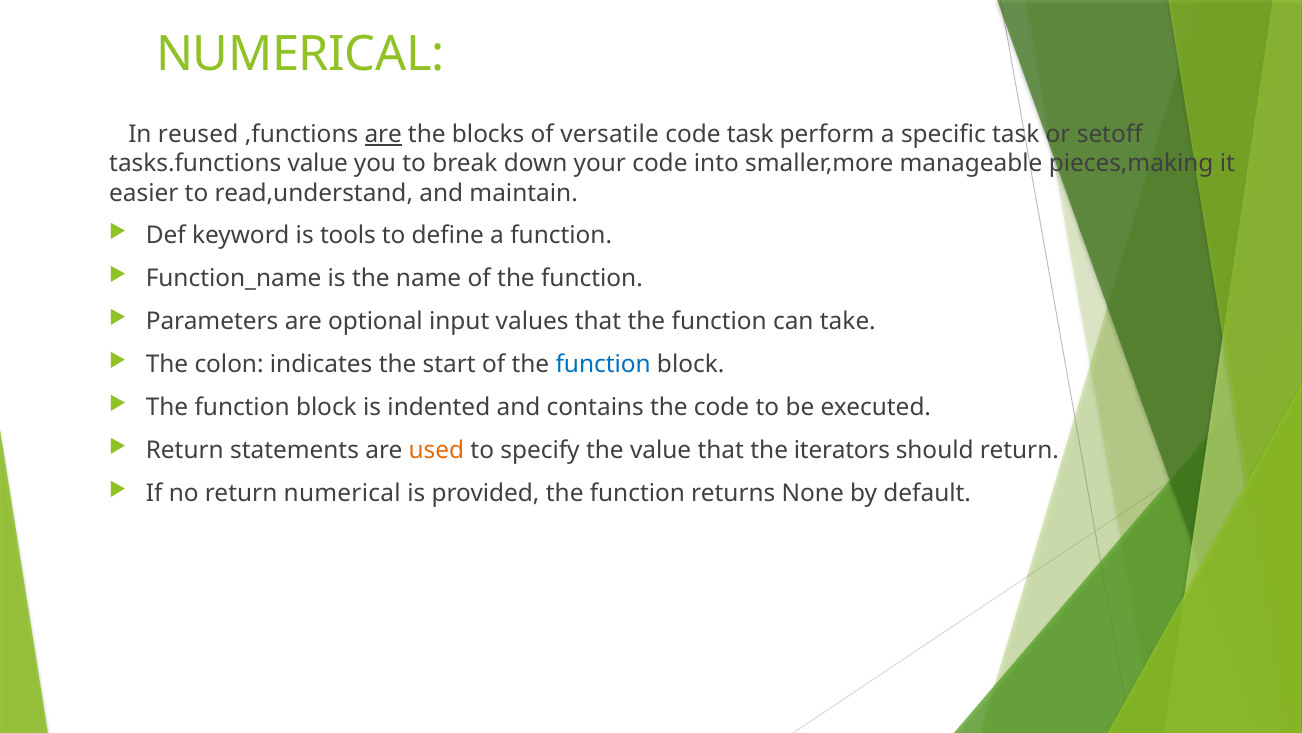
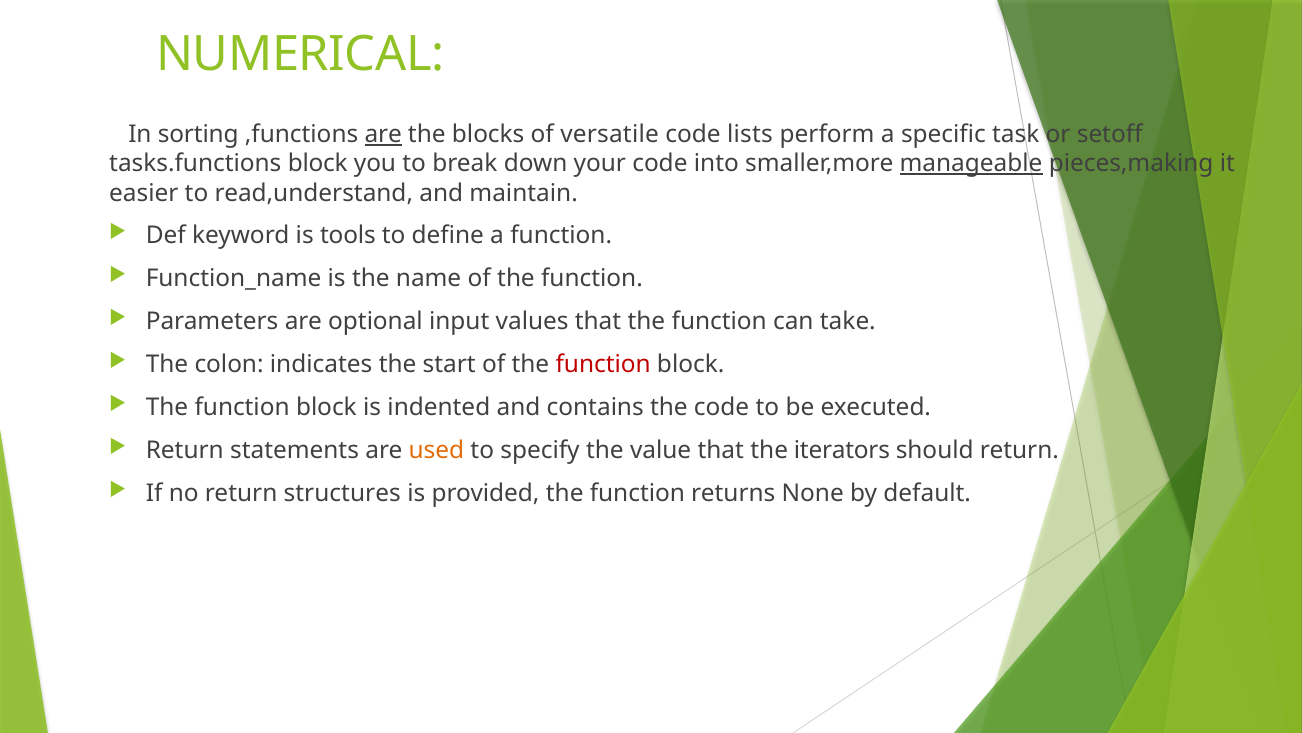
reused: reused -> sorting
code task: task -> lists
tasks.functions value: value -> block
manageable underline: none -> present
function at (603, 364) colour: blue -> red
return numerical: numerical -> structures
